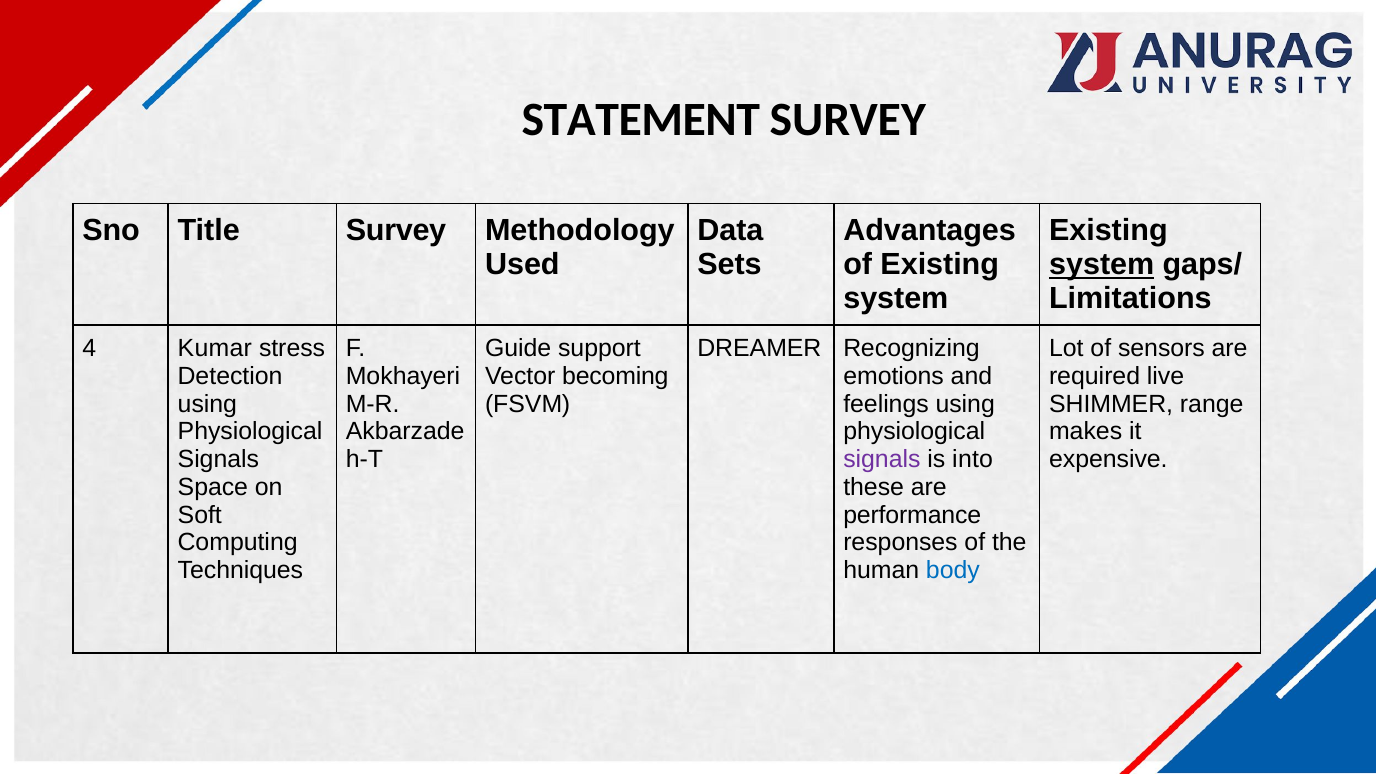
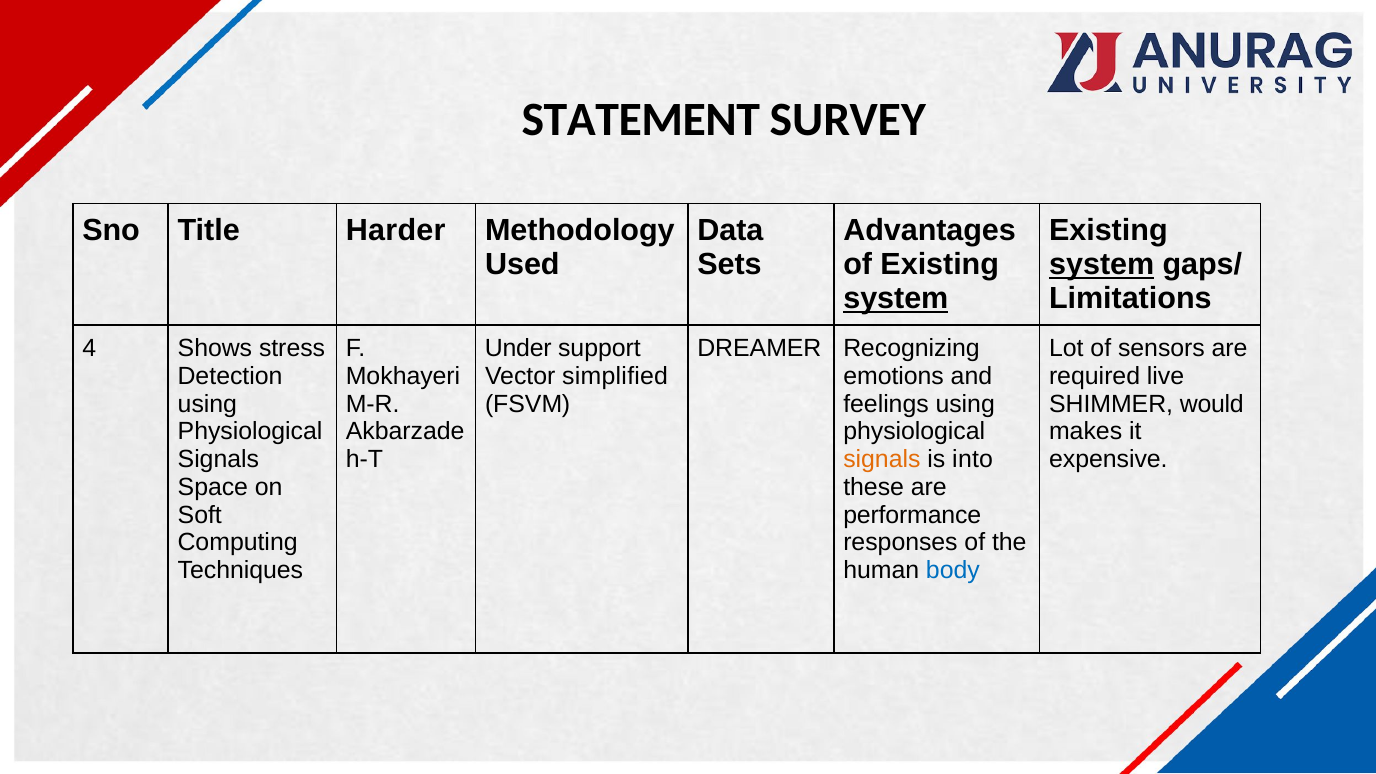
Title Survey: Survey -> Harder
system at (896, 299) underline: none -> present
Kumar: Kumar -> Shows
Guide: Guide -> Under
becoming: becoming -> simplified
range: range -> would
signals at (882, 459) colour: purple -> orange
